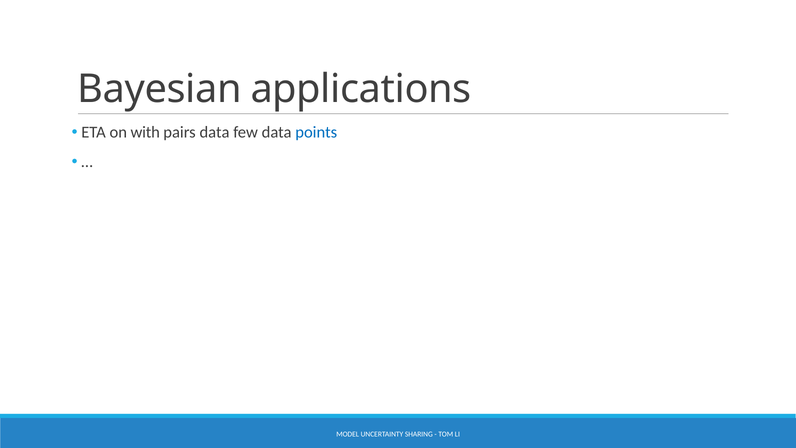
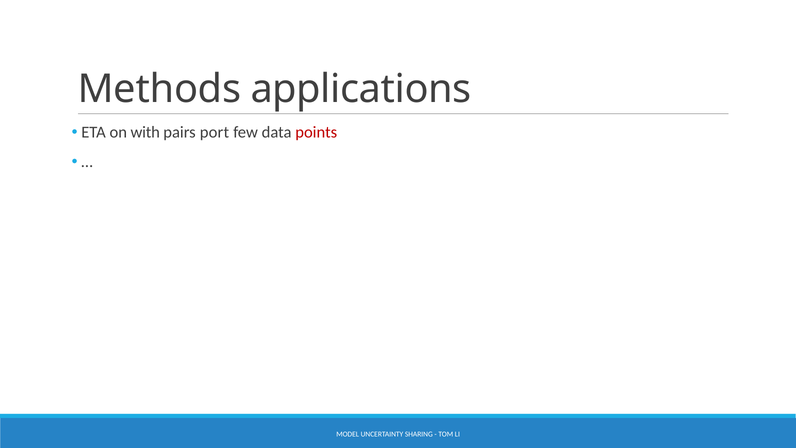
Bayesian: Bayesian -> Methods
pairs data: data -> port
points colour: blue -> red
